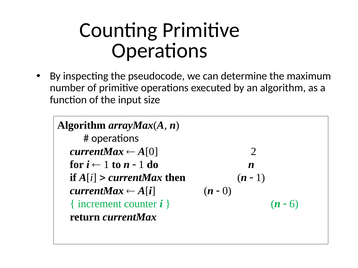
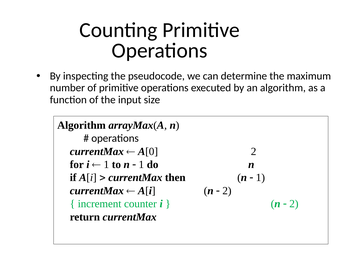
0 at (227, 191): 0 -> 2
6 at (294, 204): 6 -> 2
